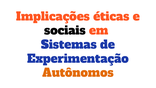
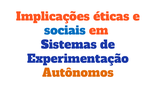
sociais colour: black -> blue
